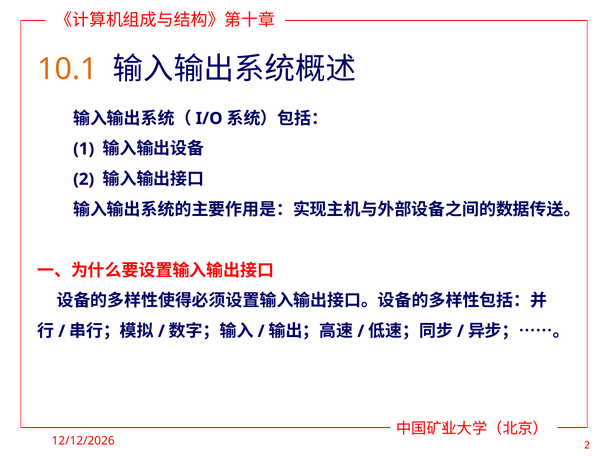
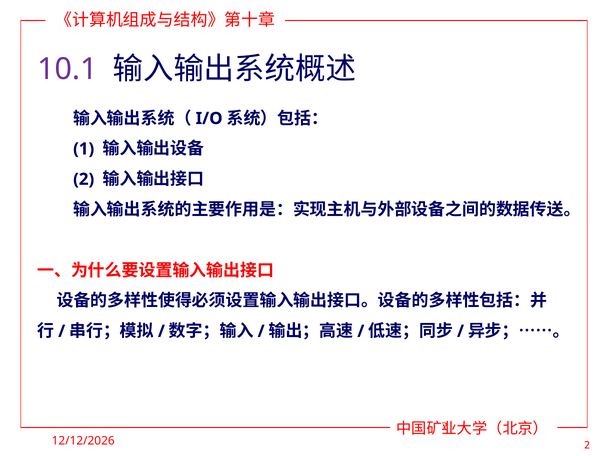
10.1 colour: orange -> purple
